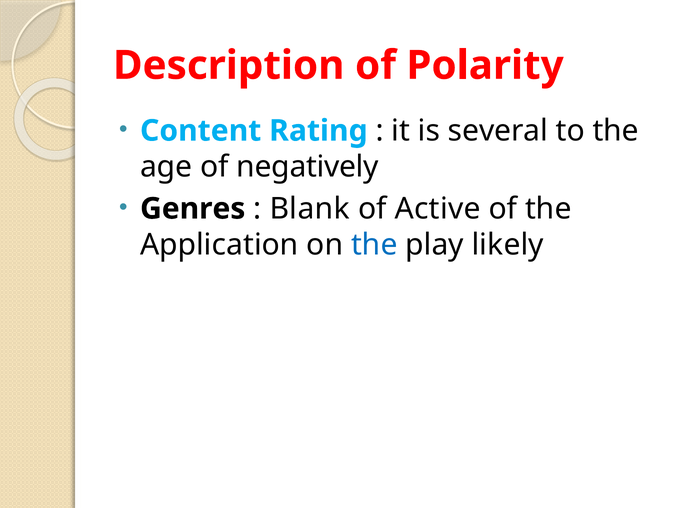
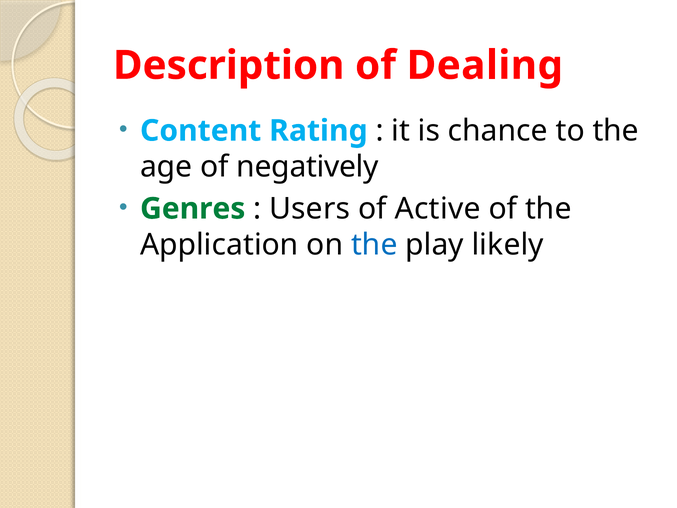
Polarity: Polarity -> Dealing
several: several -> chance
Genres colour: black -> green
Blank: Blank -> Users
